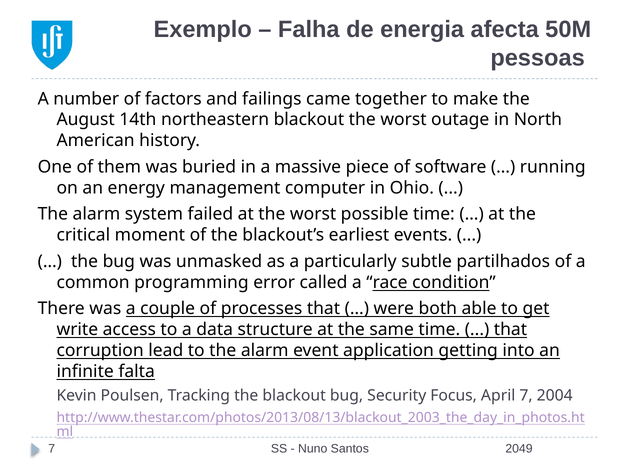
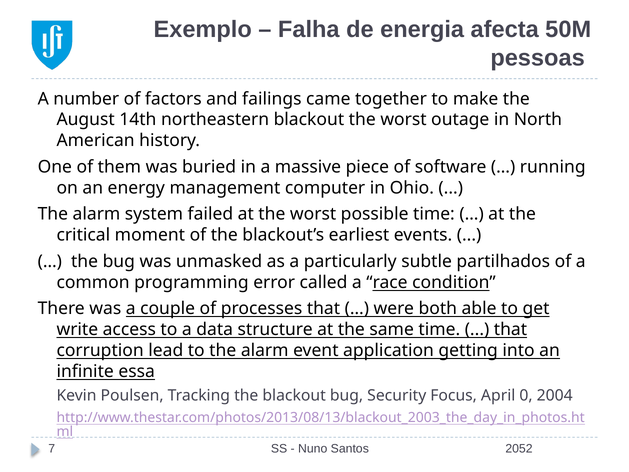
falta: falta -> essa
April 7: 7 -> 0
2049: 2049 -> 2052
